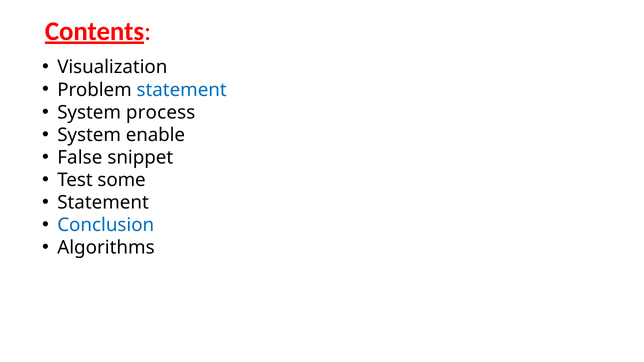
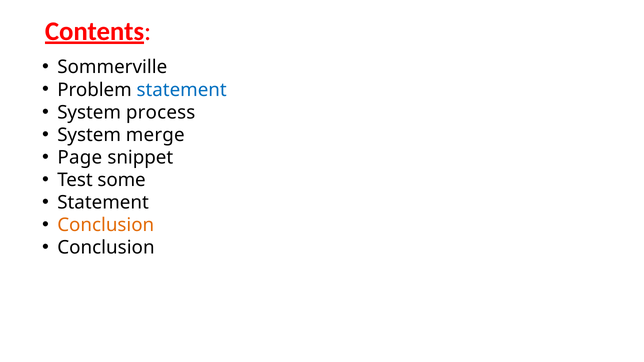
Visualization: Visualization -> Sommerville
enable: enable -> merge
False: False -> Page
Conclusion at (106, 225) colour: blue -> orange
Algorithms at (106, 248): Algorithms -> Conclusion
